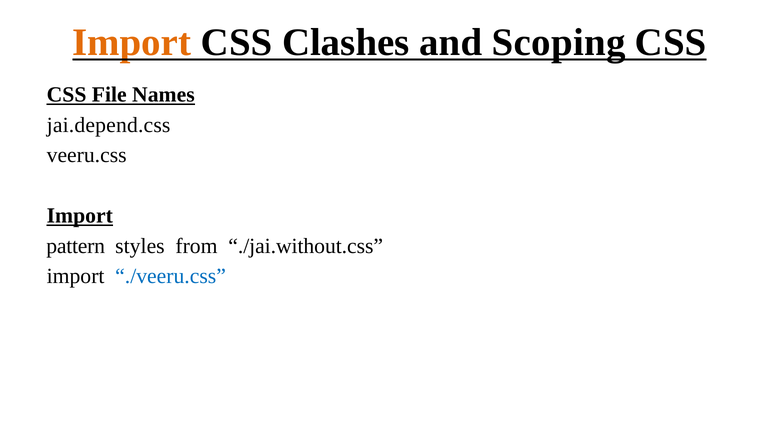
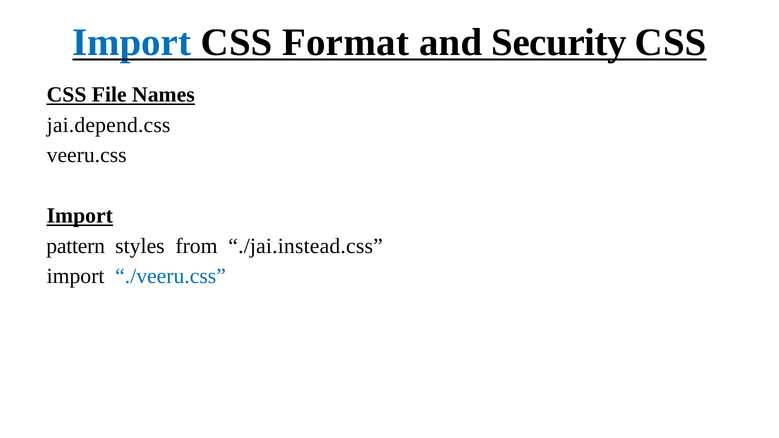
Import at (132, 42) colour: orange -> blue
Clashes: Clashes -> Format
Scoping: Scoping -> Security
./jai.without.css: ./jai.without.css -> ./jai.instead.css
